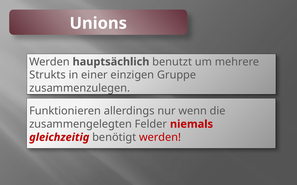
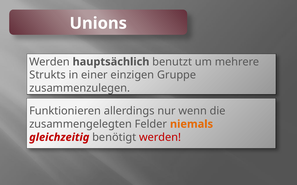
niemals colour: red -> orange
